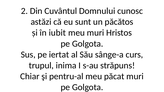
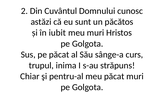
pe iertat: iertat -> păcat
